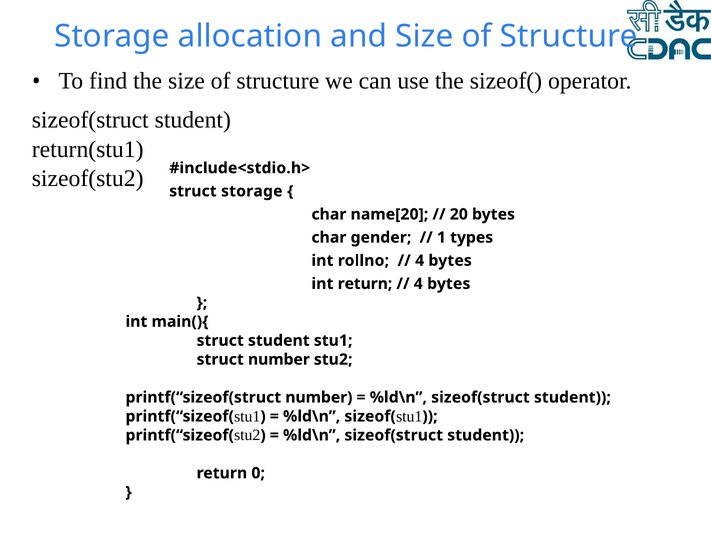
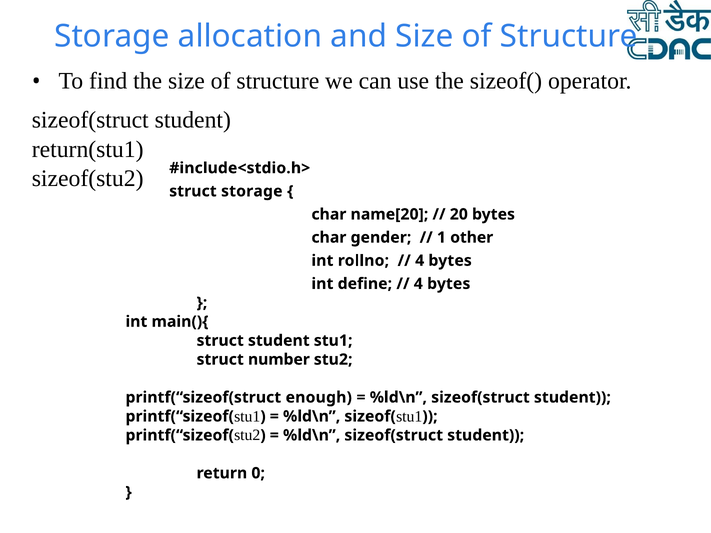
types: types -> other
int return: return -> define
printf(“sizeof(struct number: number -> enough
